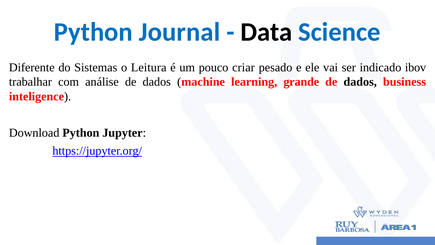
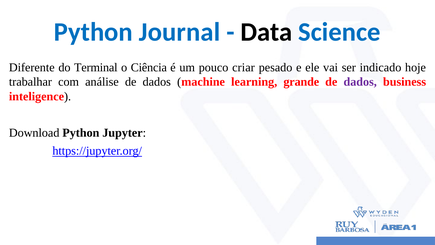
Sistemas: Sistemas -> Terminal
Leitura: Leitura -> Ciência
ibov: ibov -> hoje
dados at (360, 82) colour: black -> purple
